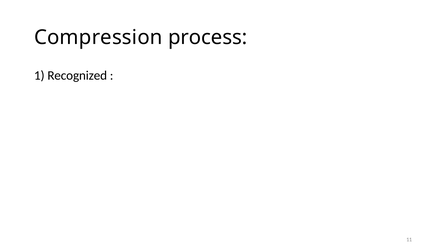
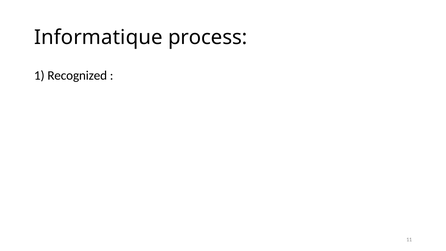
Compression: Compression -> Informatique
